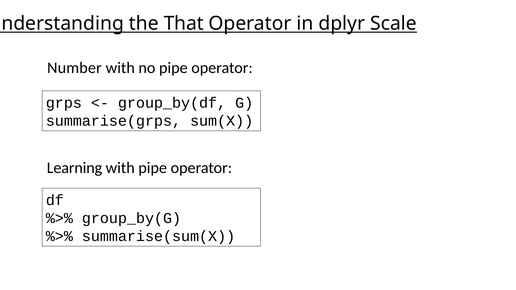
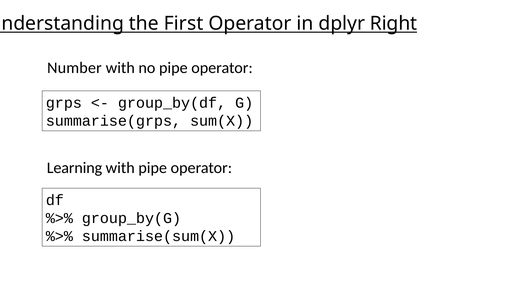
That: That -> First
Scale: Scale -> Right
